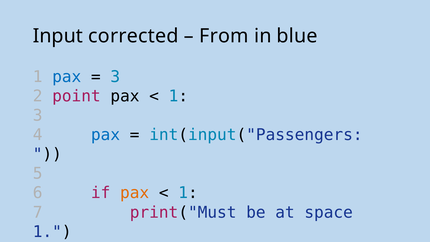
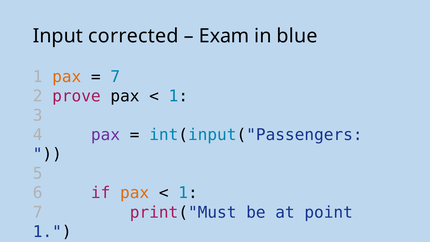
From: From -> Exam
pax at (67, 77) colour: blue -> orange
3 at (115, 77): 3 -> 7
point: point -> prove
pax at (106, 135) colour: blue -> purple
space: space -> point
